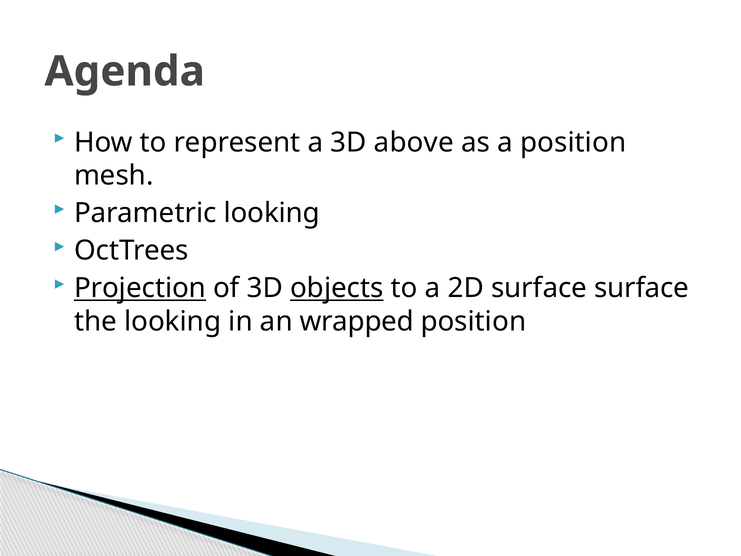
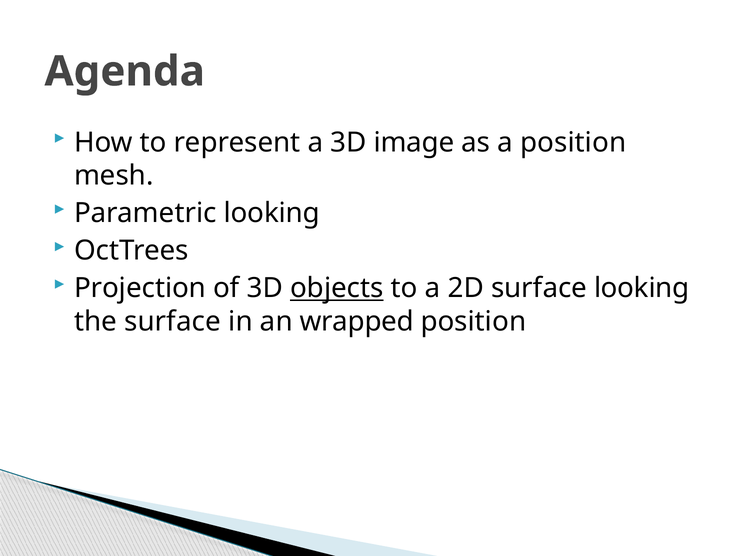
above: above -> image
Projection underline: present -> none
surface surface: surface -> looking
the looking: looking -> surface
